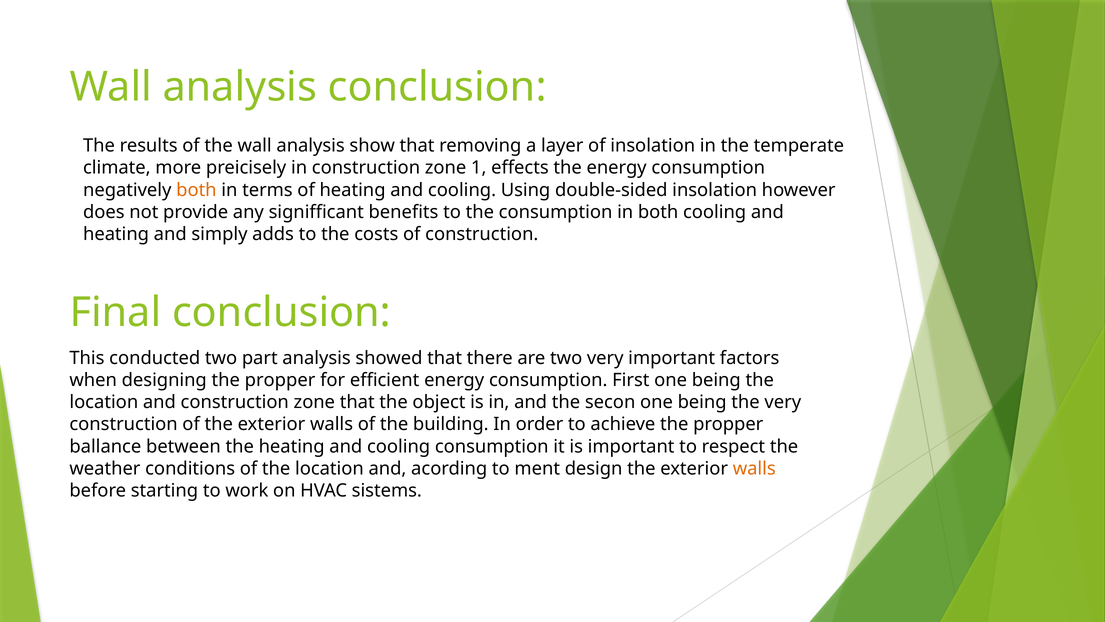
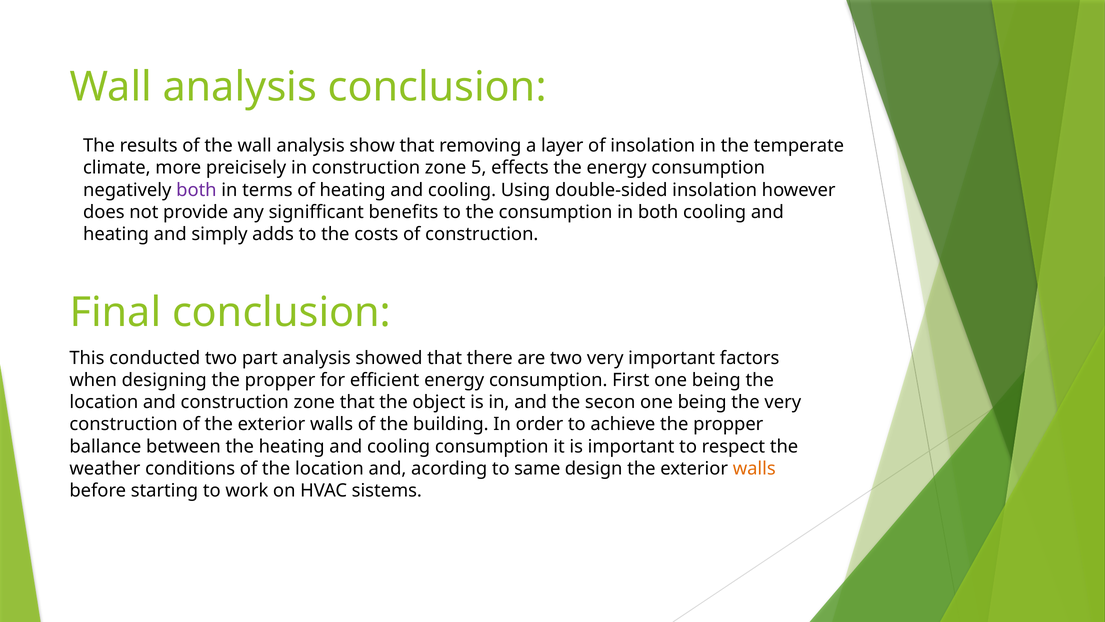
1: 1 -> 5
both at (196, 190) colour: orange -> purple
ment: ment -> same
